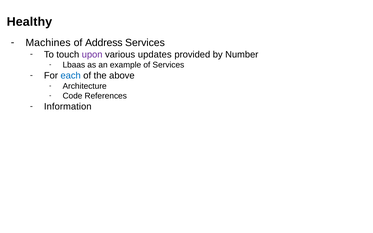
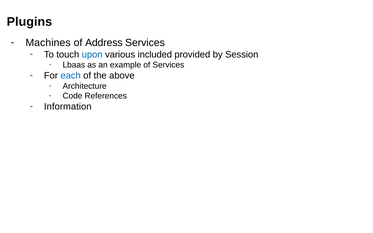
Healthy: Healthy -> Plugins
upon colour: purple -> blue
updates: updates -> included
Number: Number -> Session
